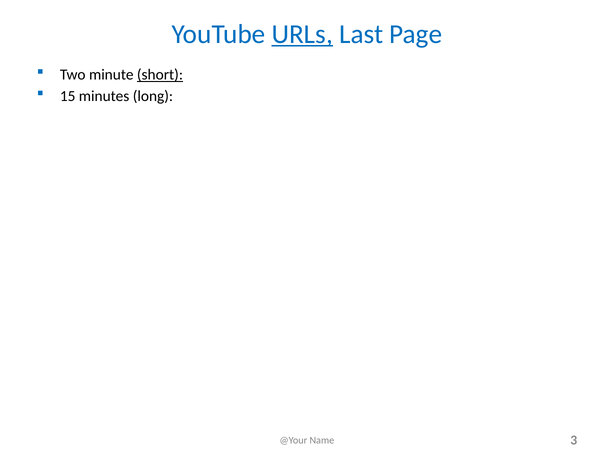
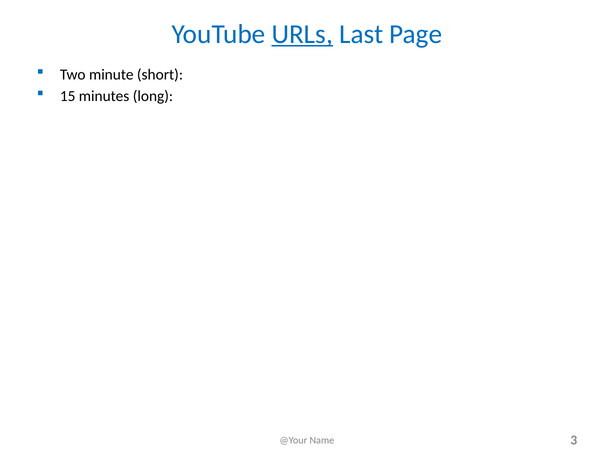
short underline: present -> none
